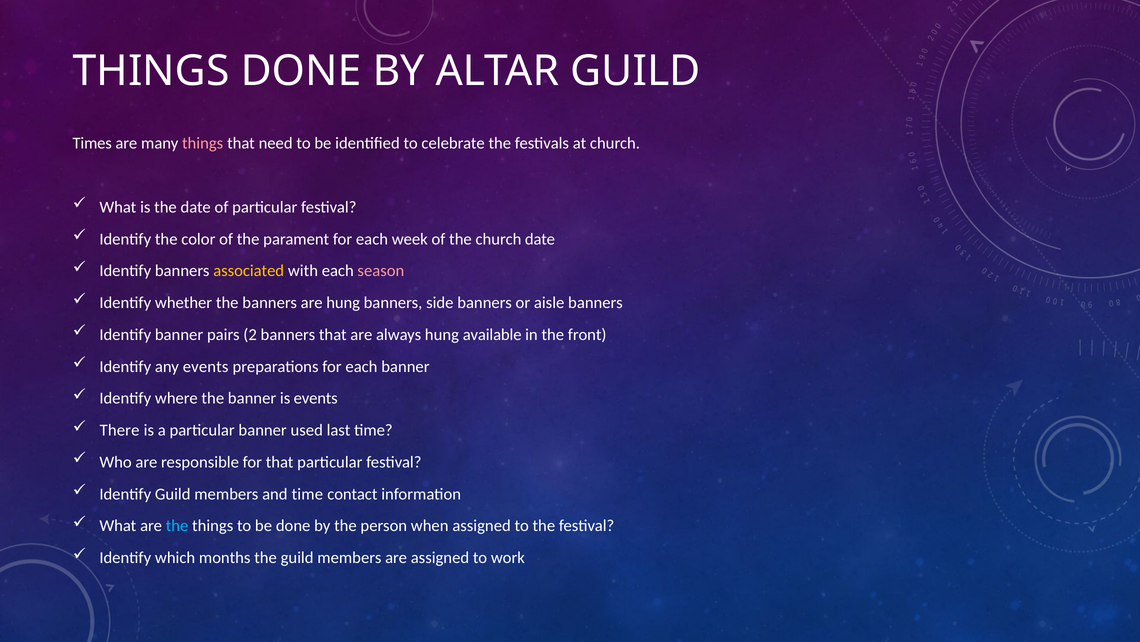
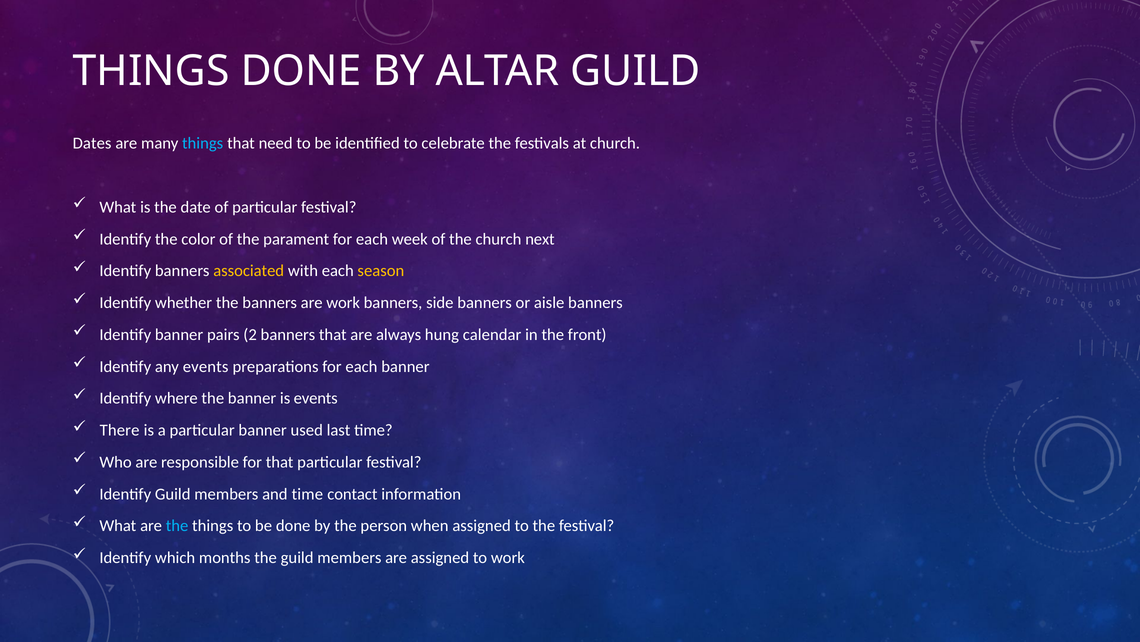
Times: Times -> Dates
things at (203, 143) colour: pink -> light blue
church date: date -> next
season colour: pink -> yellow
are hung: hung -> work
available: available -> calendar
